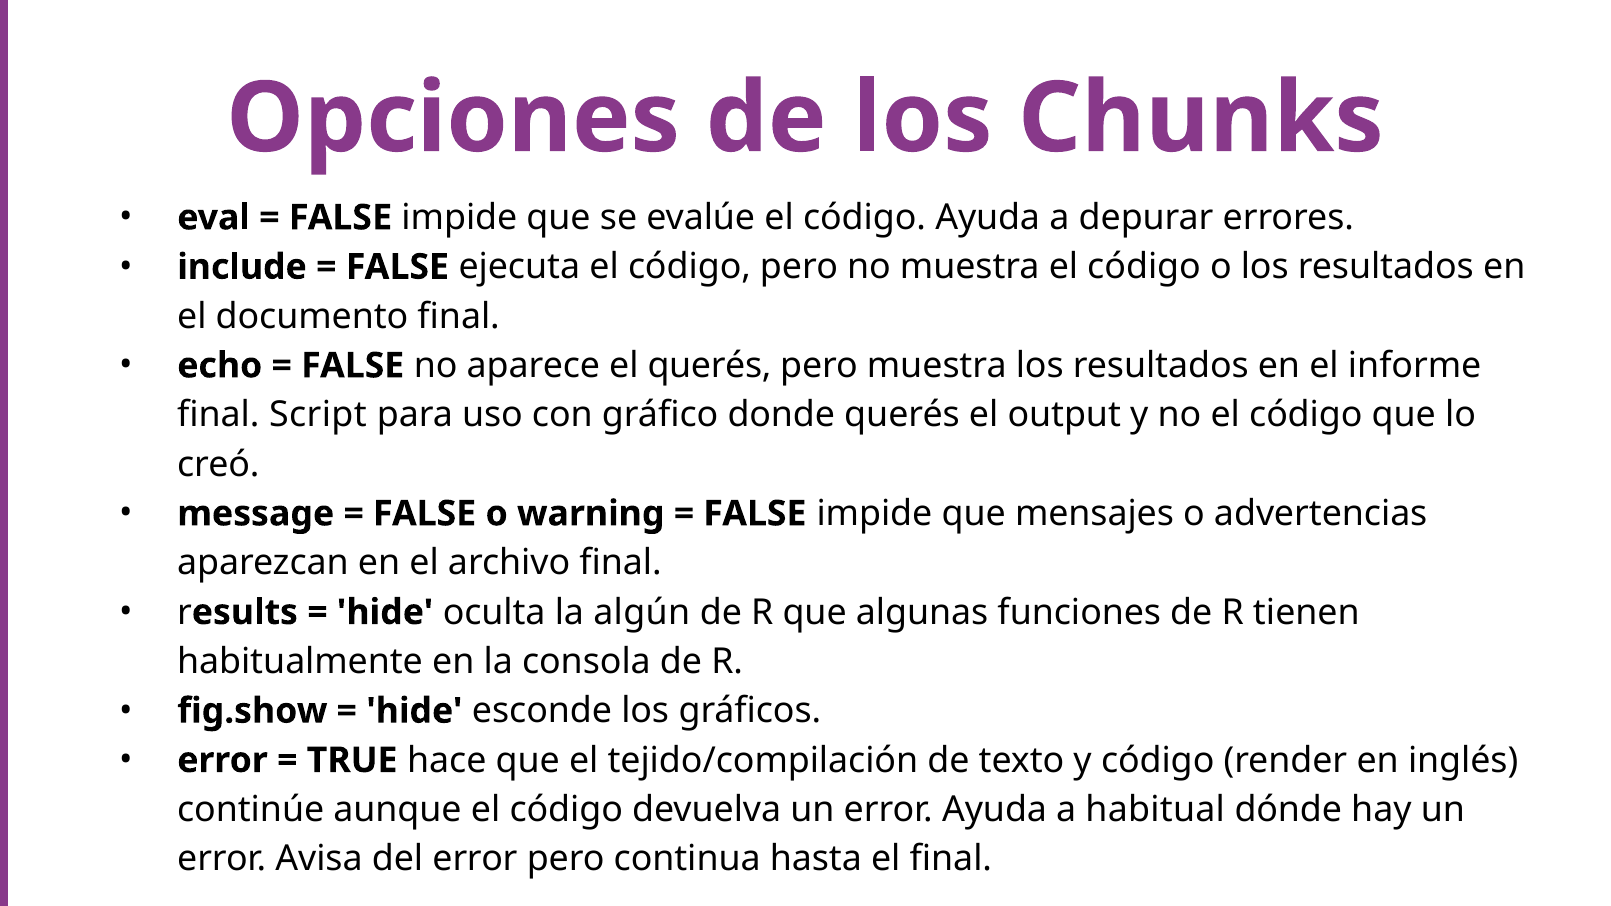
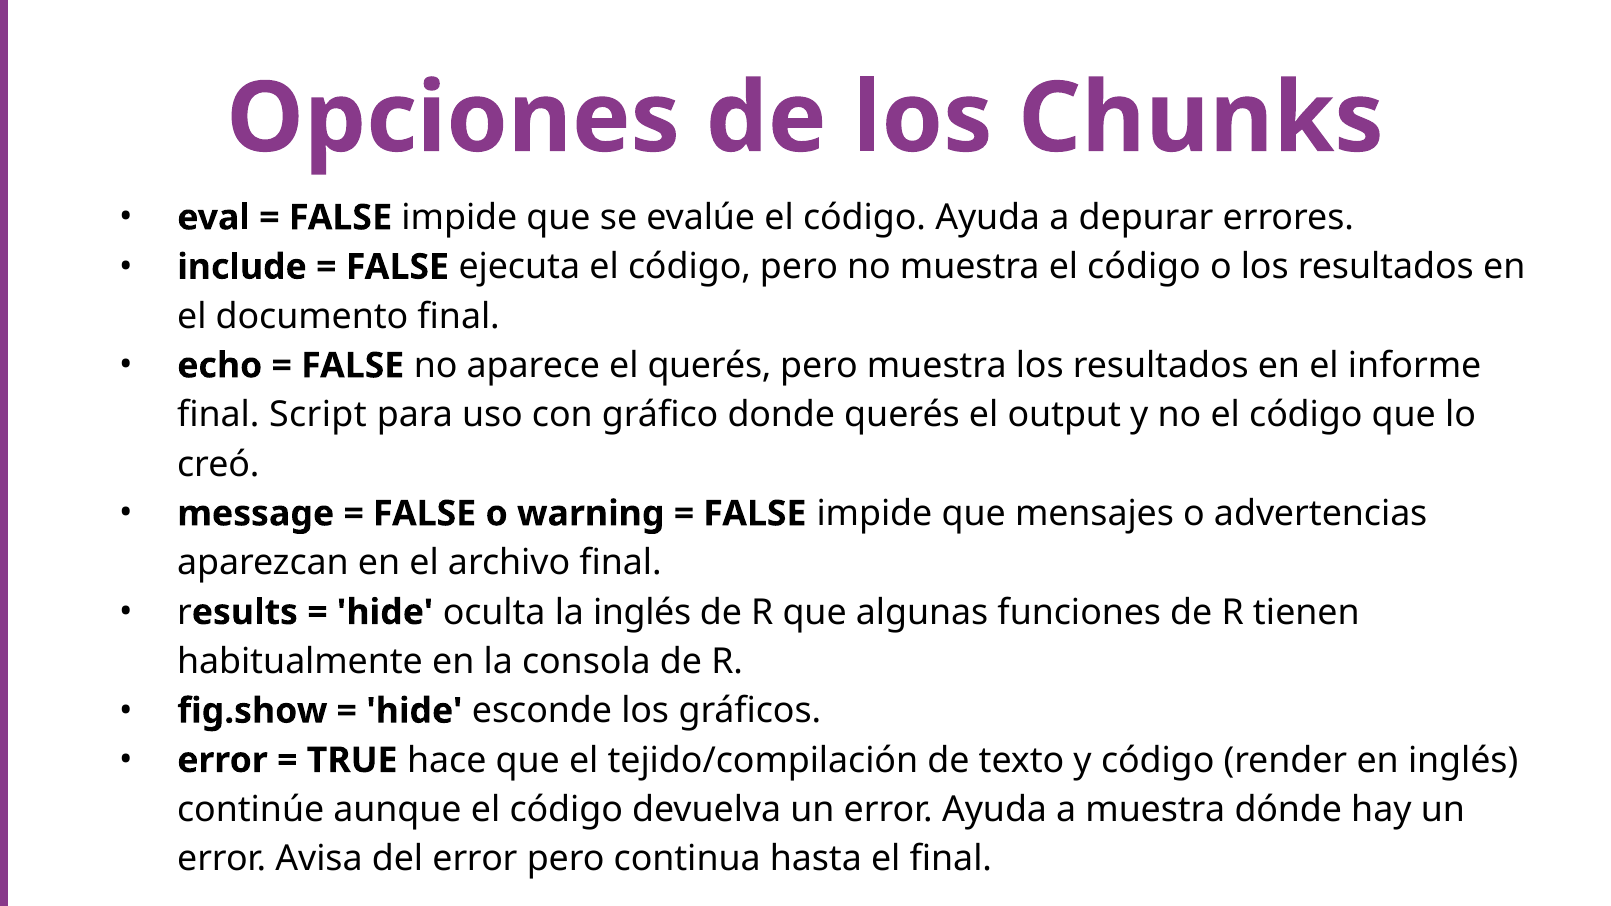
la algún: algún -> inglés
a habitual: habitual -> muestra
